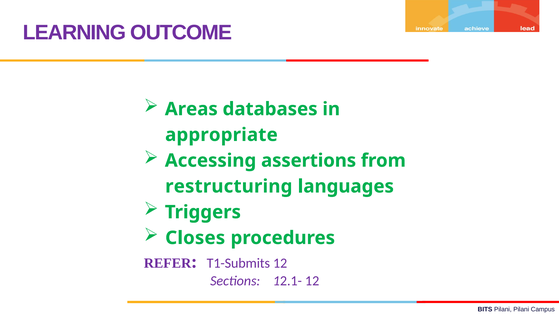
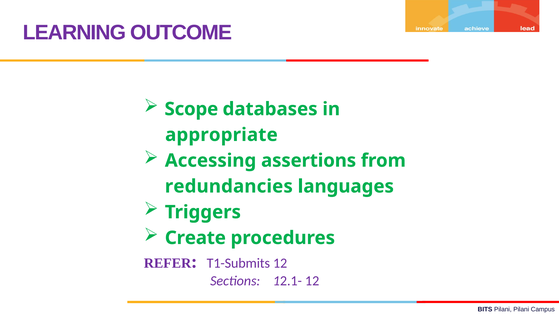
Areas: Areas -> Scope
restructuring: restructuring -> redundancies
Closes: Closes -> Create
